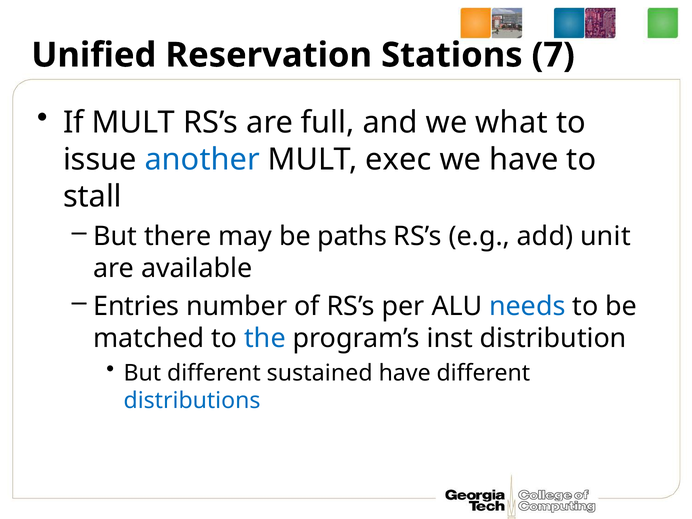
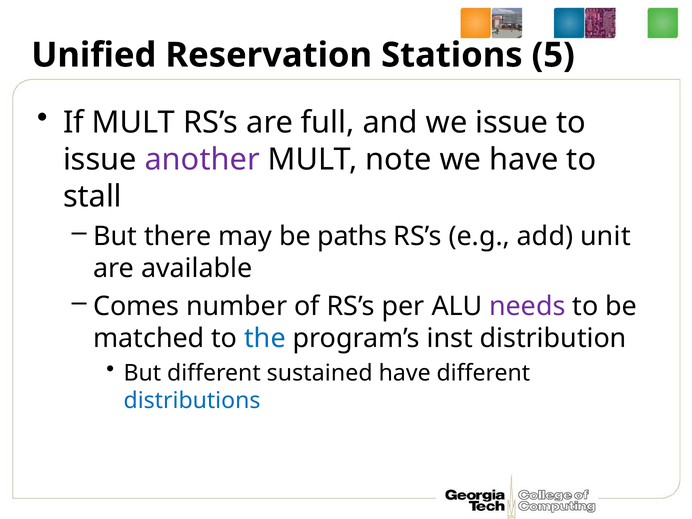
7: 7 -> 5
we what: what -> issue
another colour: blue -> purple
exec: exec -> note
Entries: Entries -> Comes
needs colour: blue -> purple
